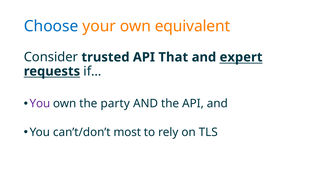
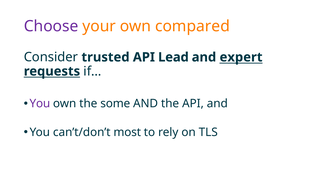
Choose colour: blue -> purple
equivalent: equivalent -> compared
That: That -> Lead
party: party -> some
